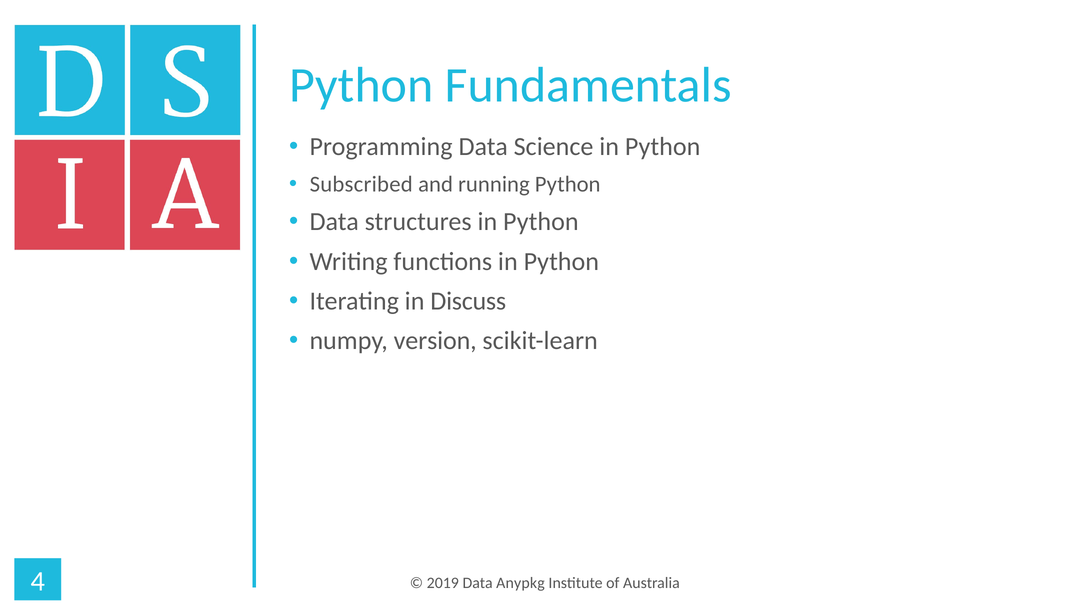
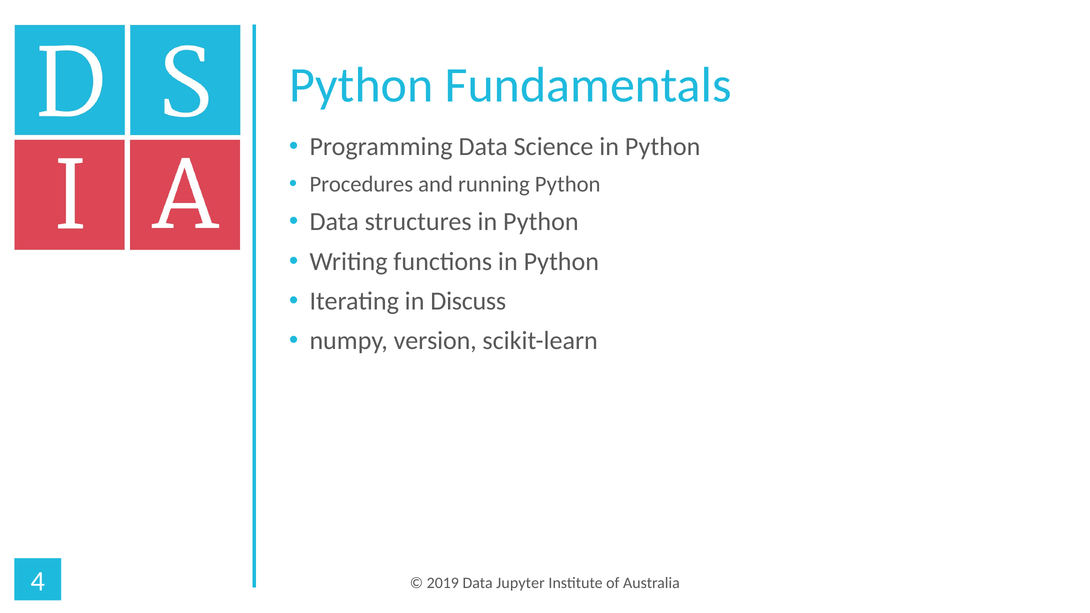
Subscribed: Subscribed -> Procedures
Anypkg: Anypkg -> Jupyter
